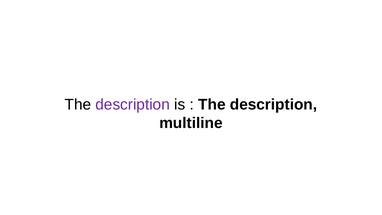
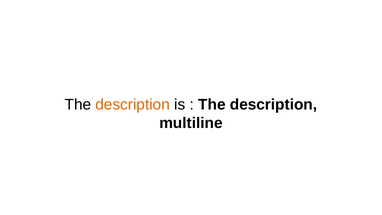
description at (133, 104) colour: purple -> orange
